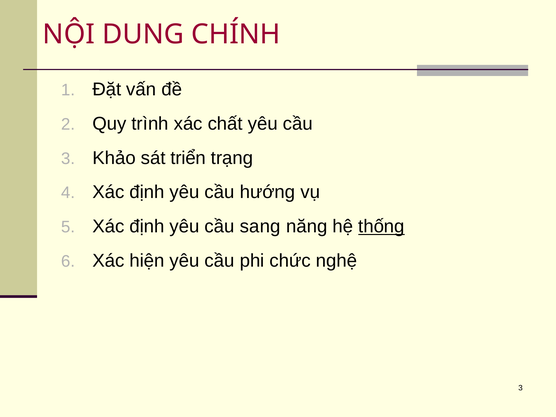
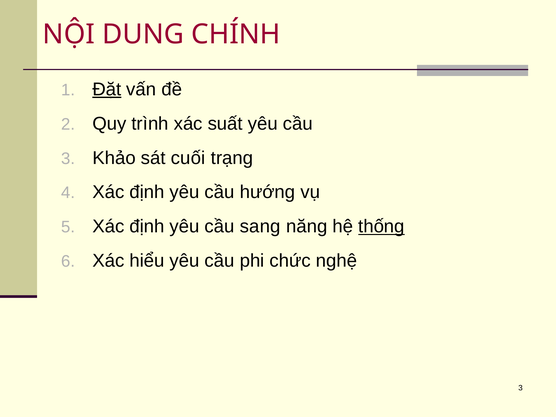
Đặt underline: none -> present
chất: chất -> suất
triển: triển -> cuối
hiện: hiện -> hiểu
